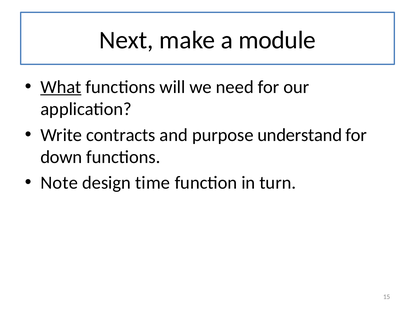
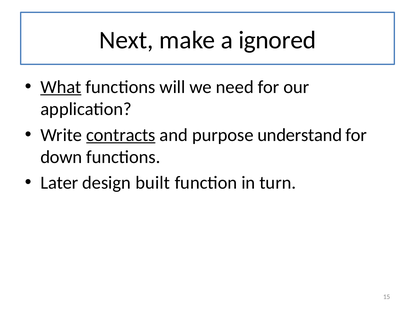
module: module -> ignored
contracts underline: none -> present
Note: Note -> Later
time: time -> built
